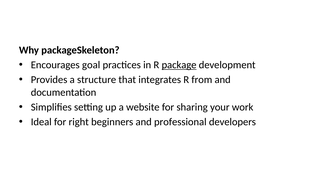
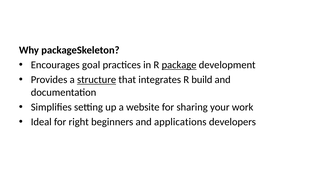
structure underline: none -> present
from: from -> build
professional: professional -> applications
